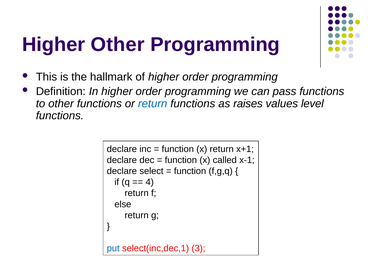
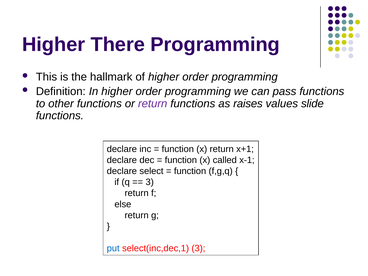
Higher Other: Other -> There
return at (153, 104) colour: blue -> purple
level: level -> slide
4 at (150, 182): 4 -> 3
